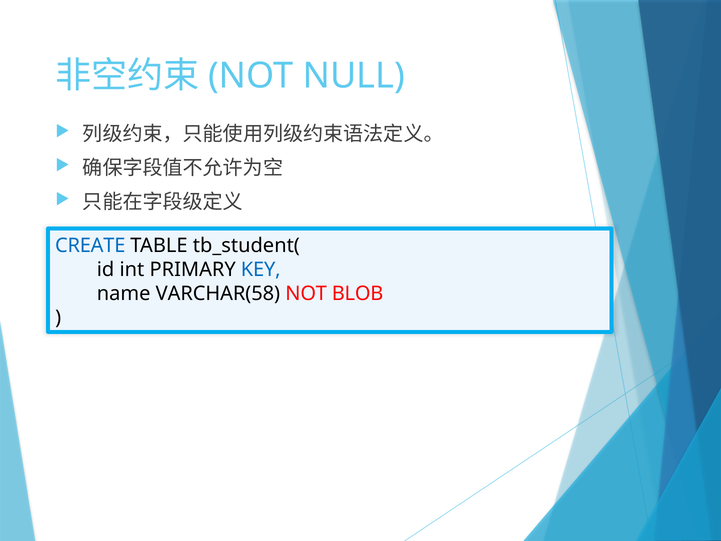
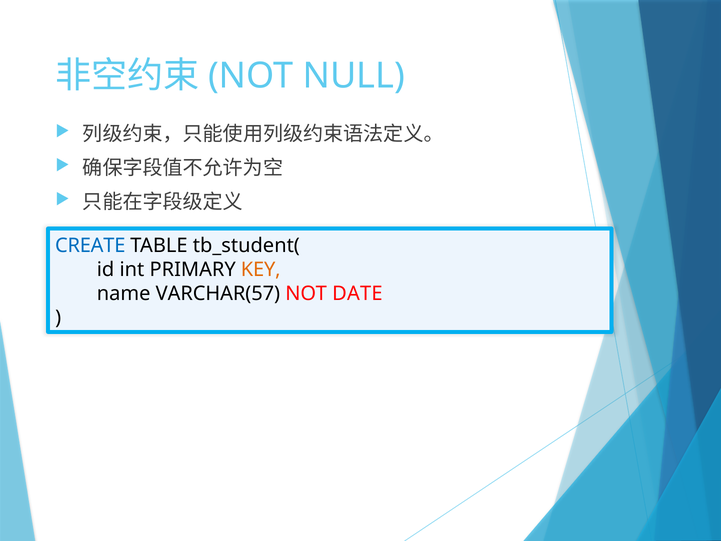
KEY colour: blue -> orange
VARCHAR(58: VARCHAR(58 -> VARCHAR(57
BLOB: BLOB -> DATE
